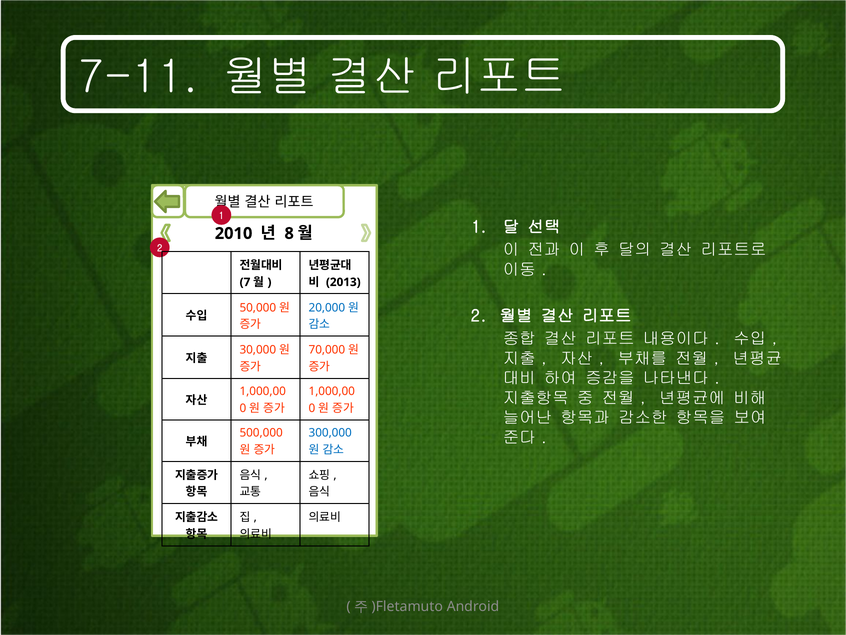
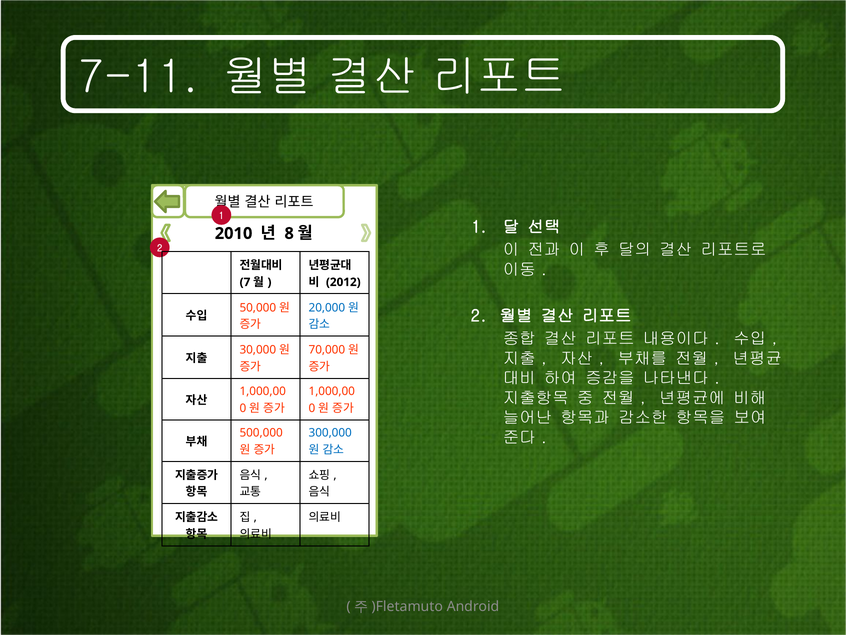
2013: 2013 -> 2012
